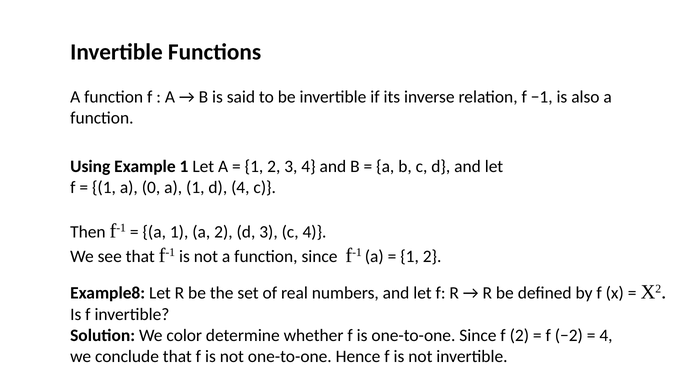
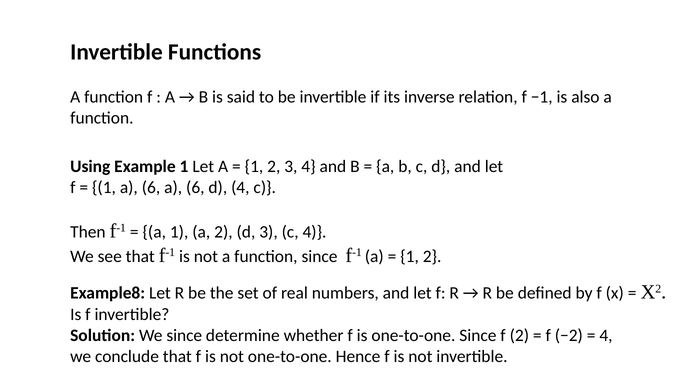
1 a 0: 0 -> 6
1 at (195, 188): 1 -> 6
We color: color -> since
